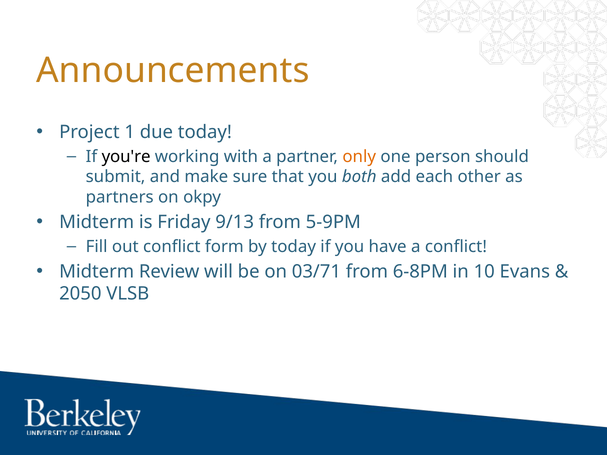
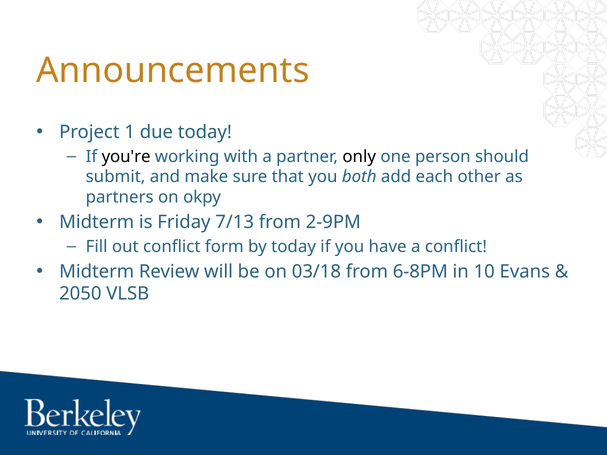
only colour: orange -> black
9/13: 9/13 -> 7/13
5-9PM: 5-9PM -> 2-9PM
03/71: 03/71 -> 03/18
